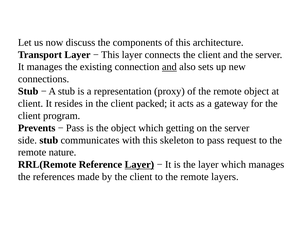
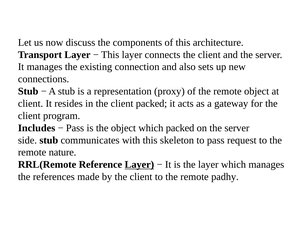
and at (169, 67) underline: present -> none
Prevents: Prevents -> Includes
which getting: getting -> packed
layers: layers -> padhy
